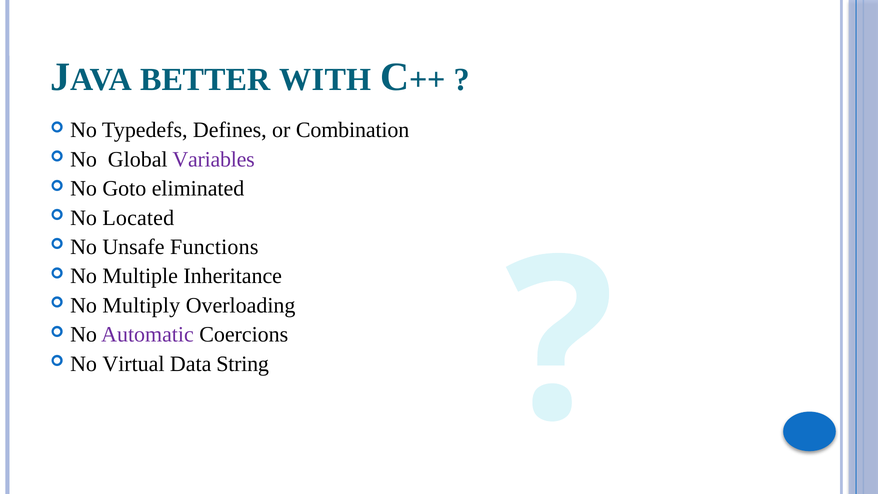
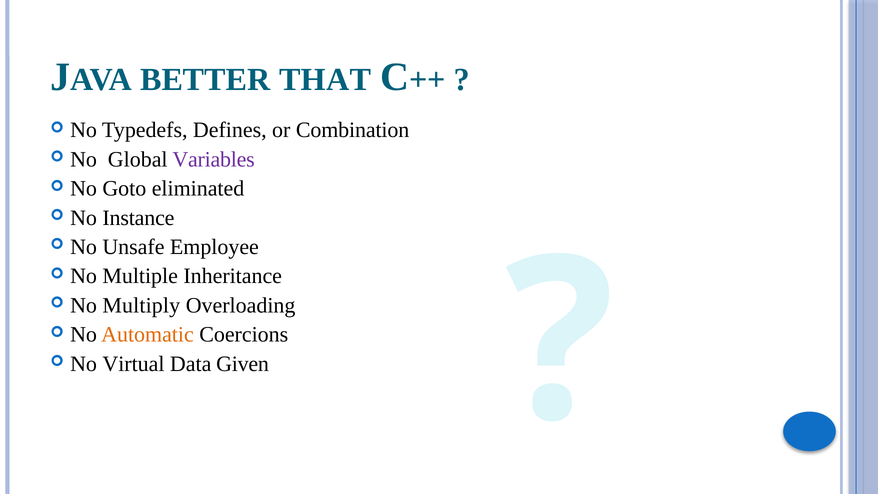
WITH: WITH -> THAT
Located: Located -> Instance
Functions: Functions -> Employee
Automatic colour: purple -> orange
String: String -> Given
